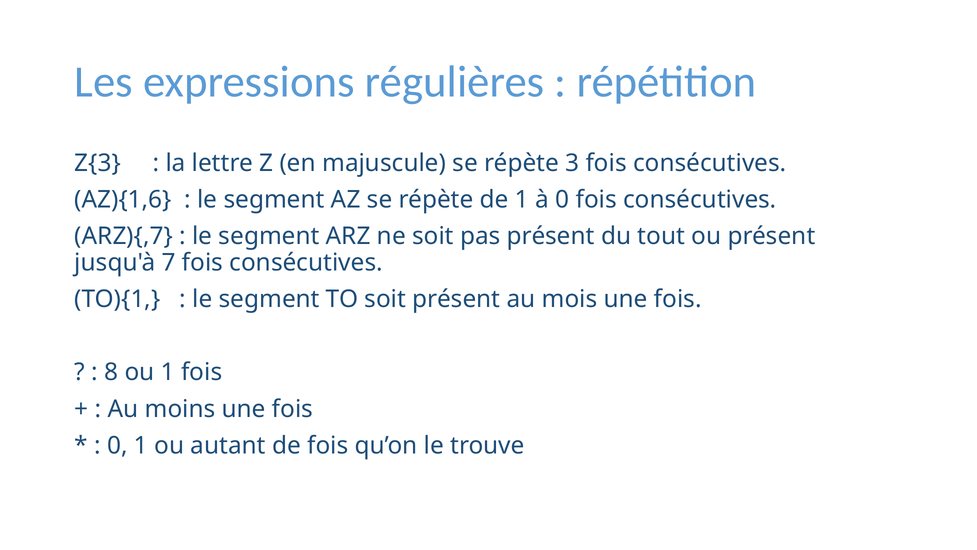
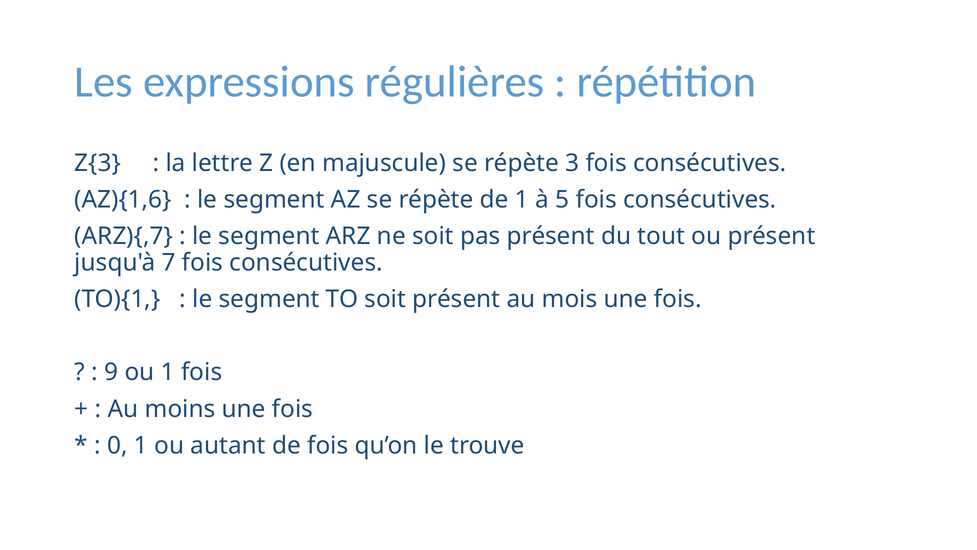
à 0: 0 -> 5
8: 8 -> 9
